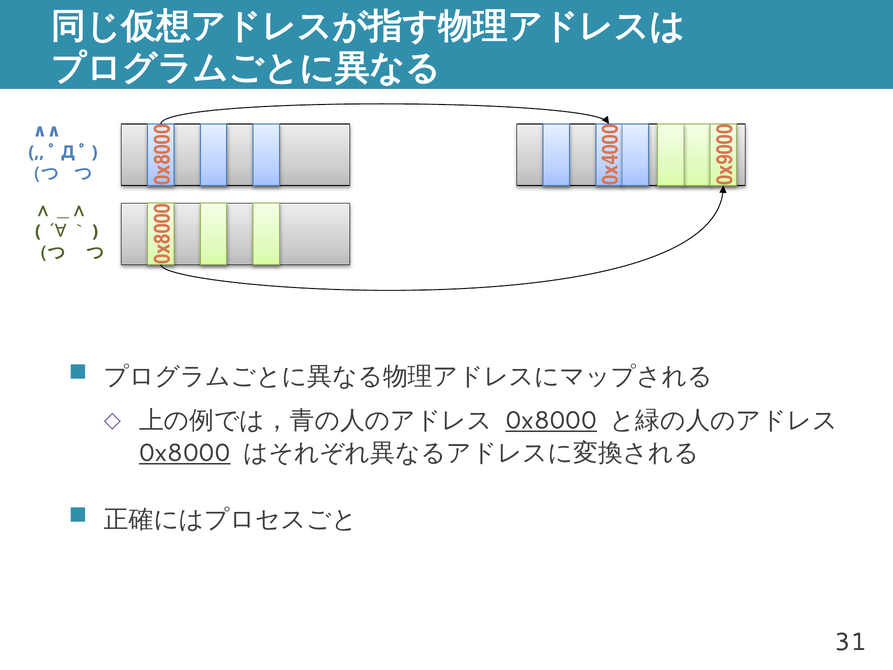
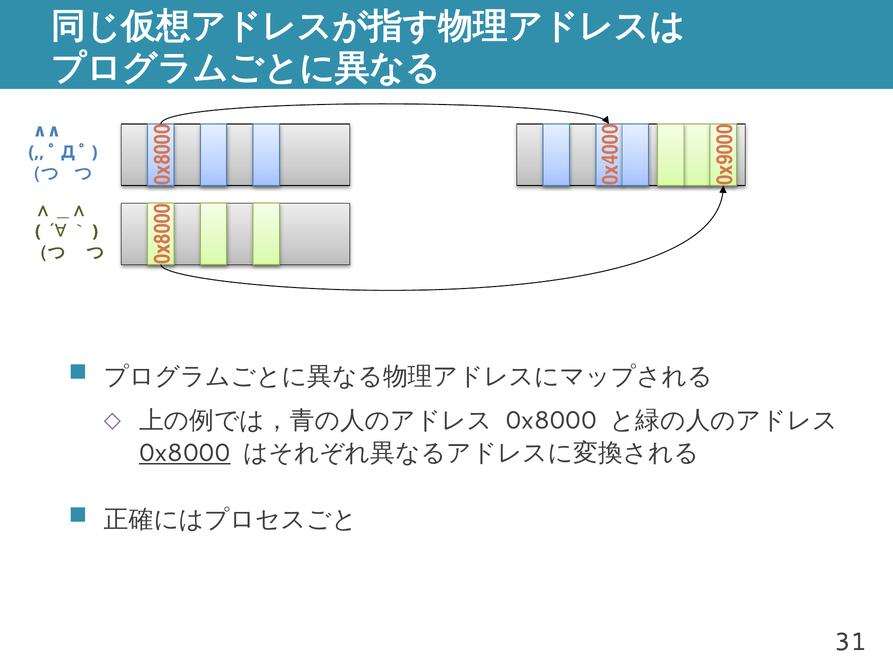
0x8000 at (551, 420) underline: present -> none
